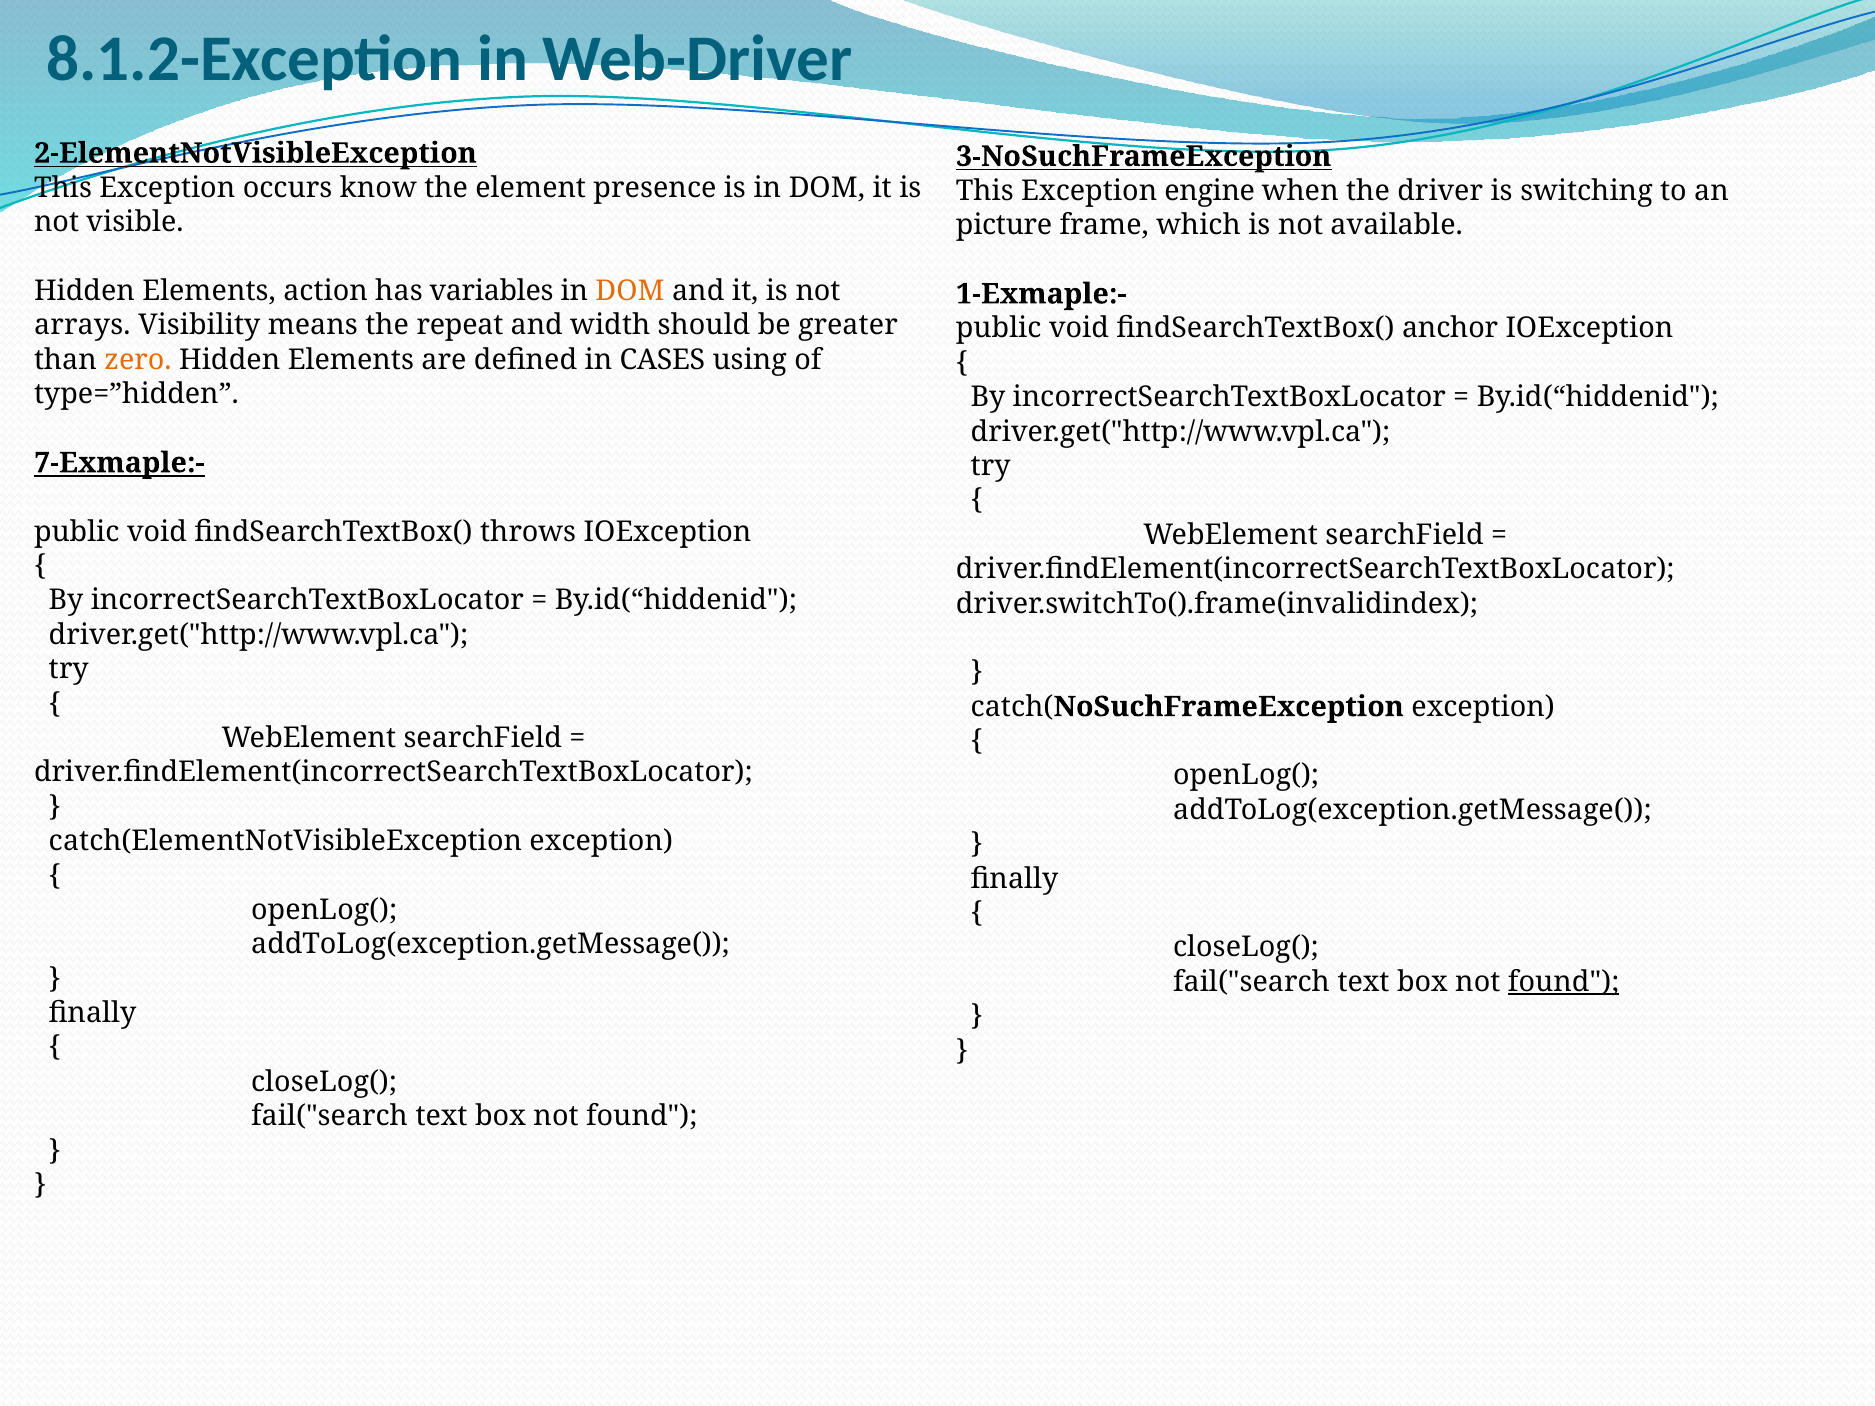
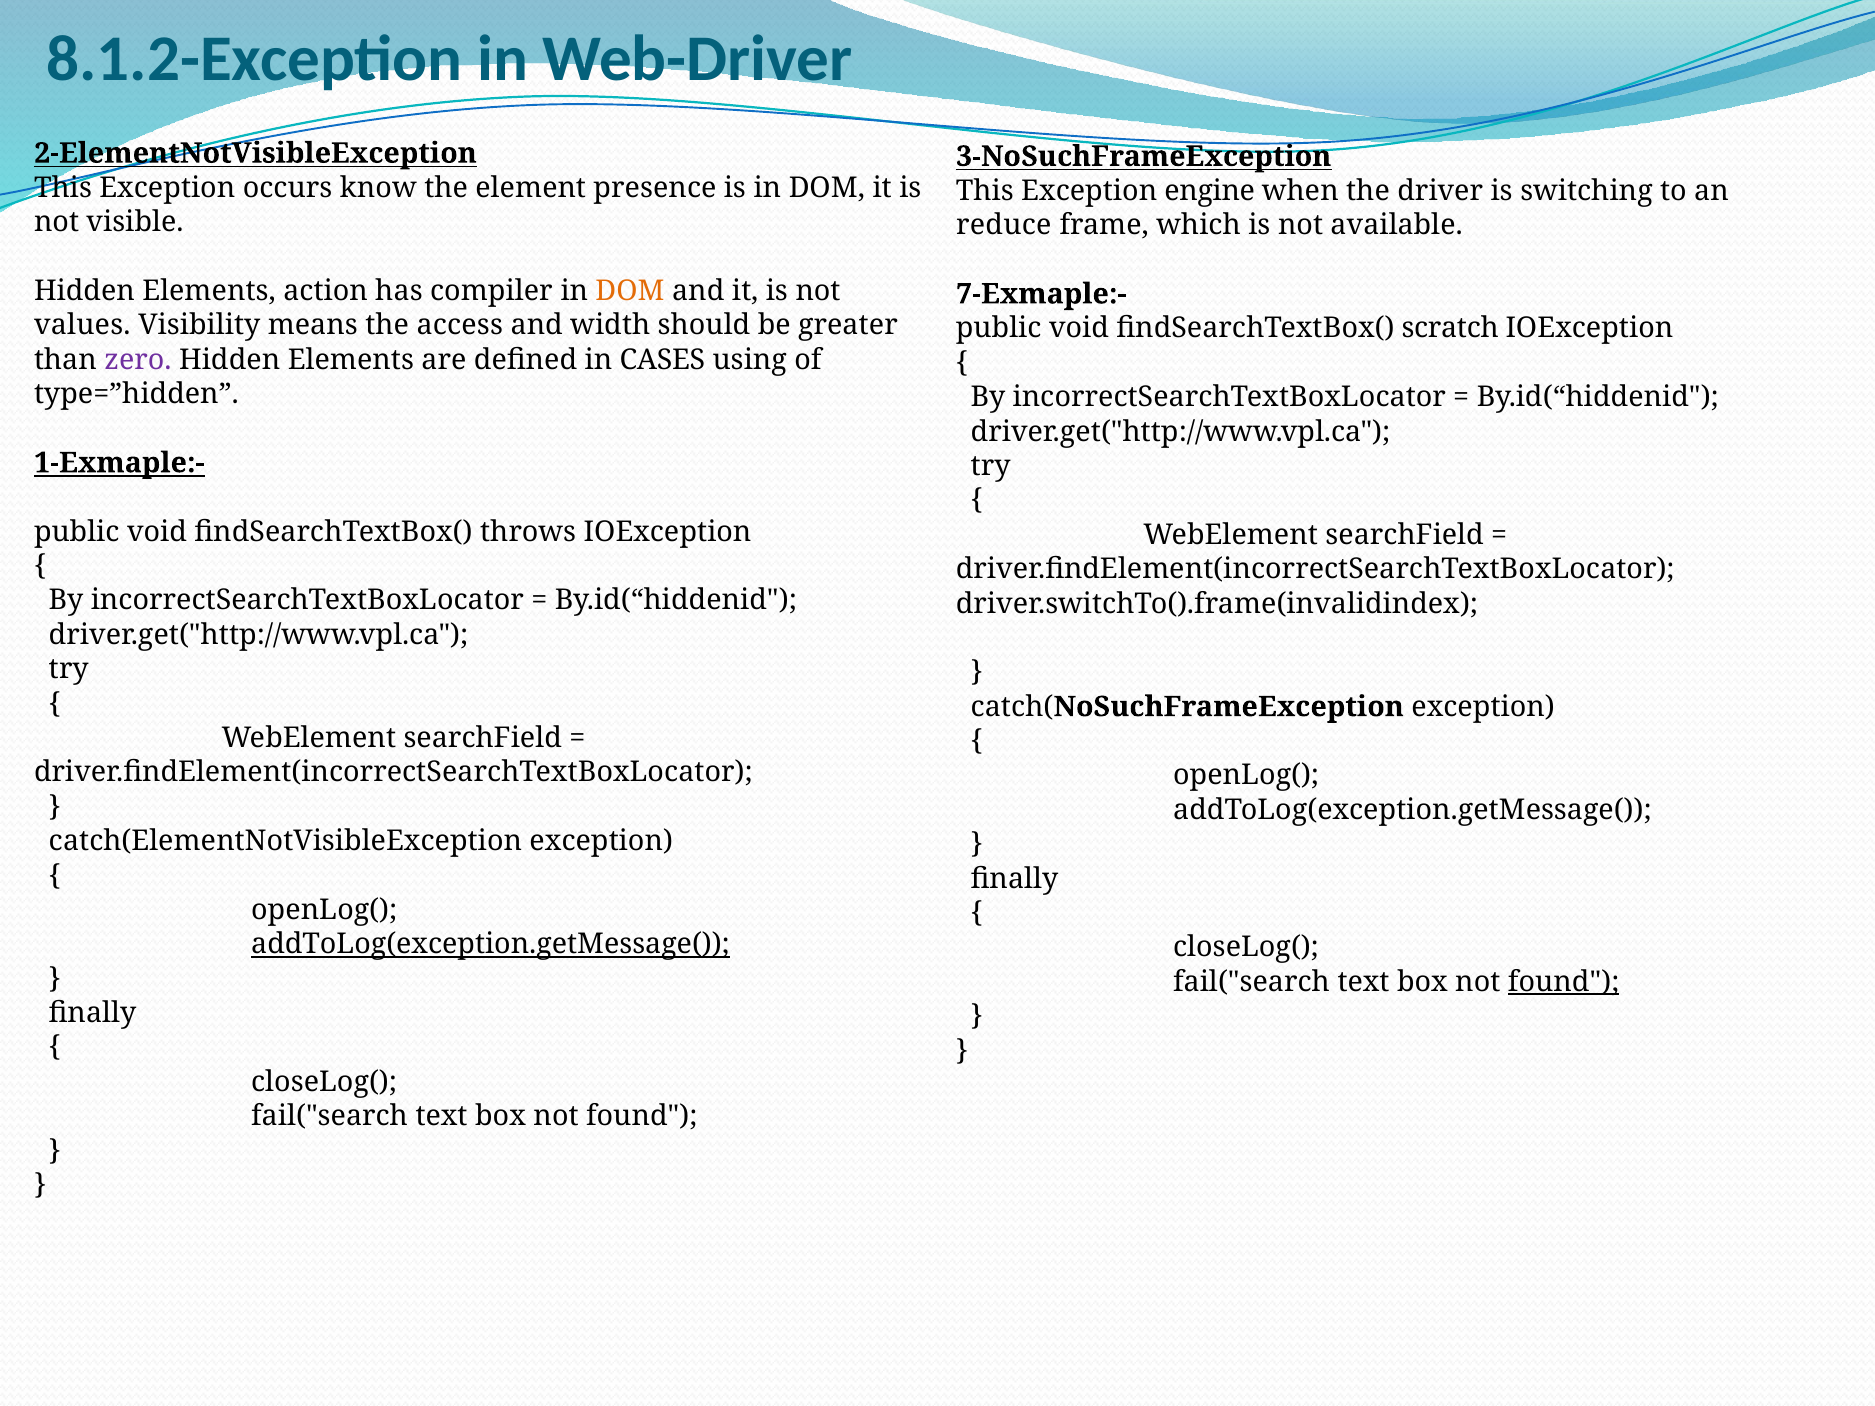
picture: picture -> reduce
variables: variables -> compiler
1-Exmaple:-: 1-Exmaple:- -> 7-Exmaple:-
arrays: arrays -> values
repeat: repeat -> access
anchor: anchor -> scratch
zero colour: orange -> purple
7-Exmaple:-: 7-Exmaple:- -> 1-Exmaple:-
addToLog(exception.getMessage( at (491, 945) underline: none -> present
